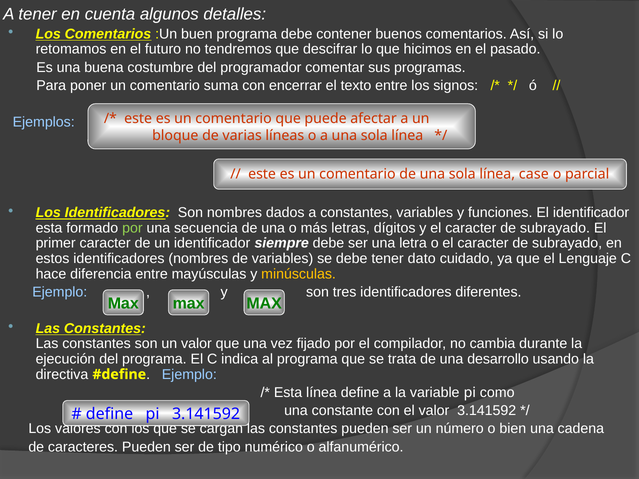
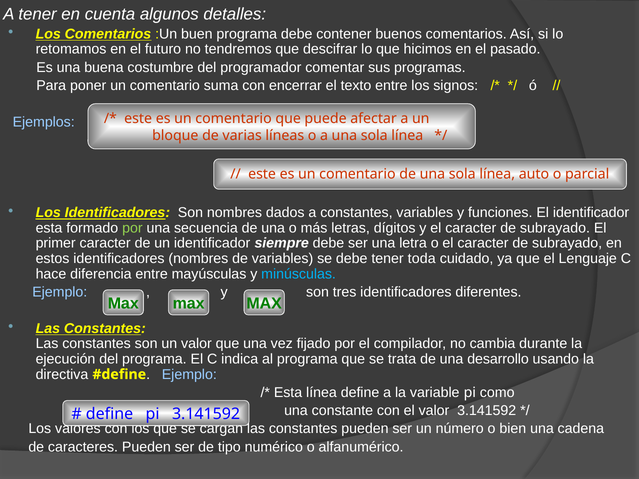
case: case -> auto
dato: dato -> toda
minúsculas colour: yellow -> light blue
